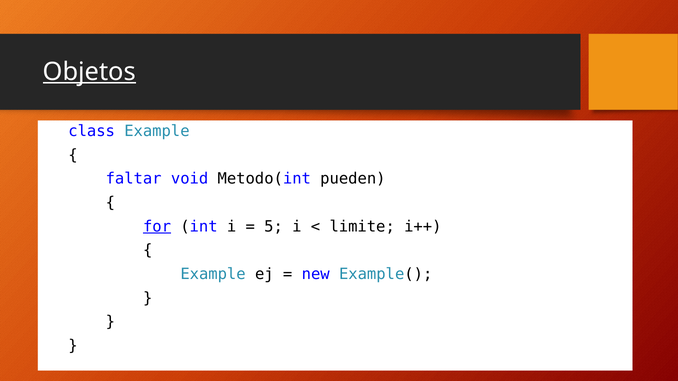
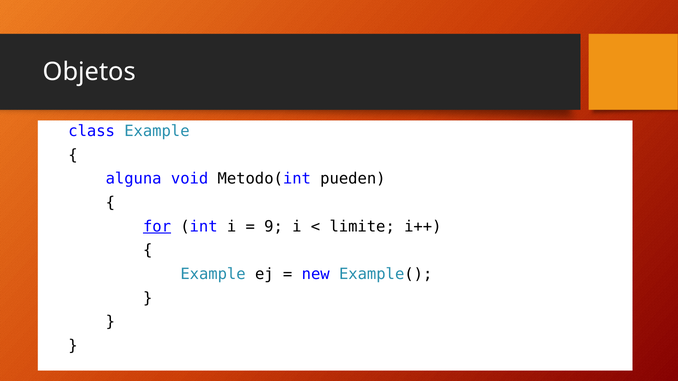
Objetos underline: present -> none
faltar: faltar -> alguna
5: 5 -> 9
